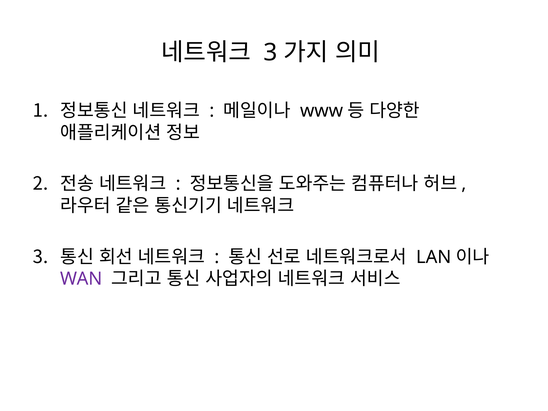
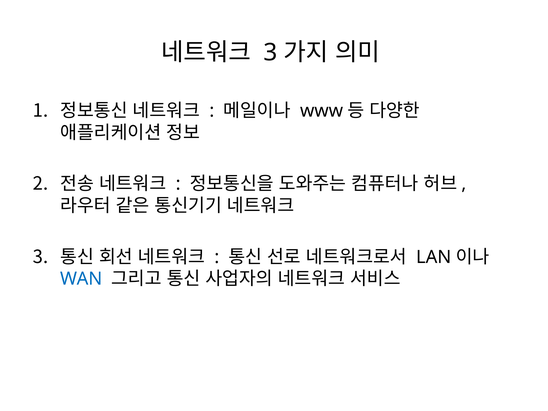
WAN colour: purple -> blue
